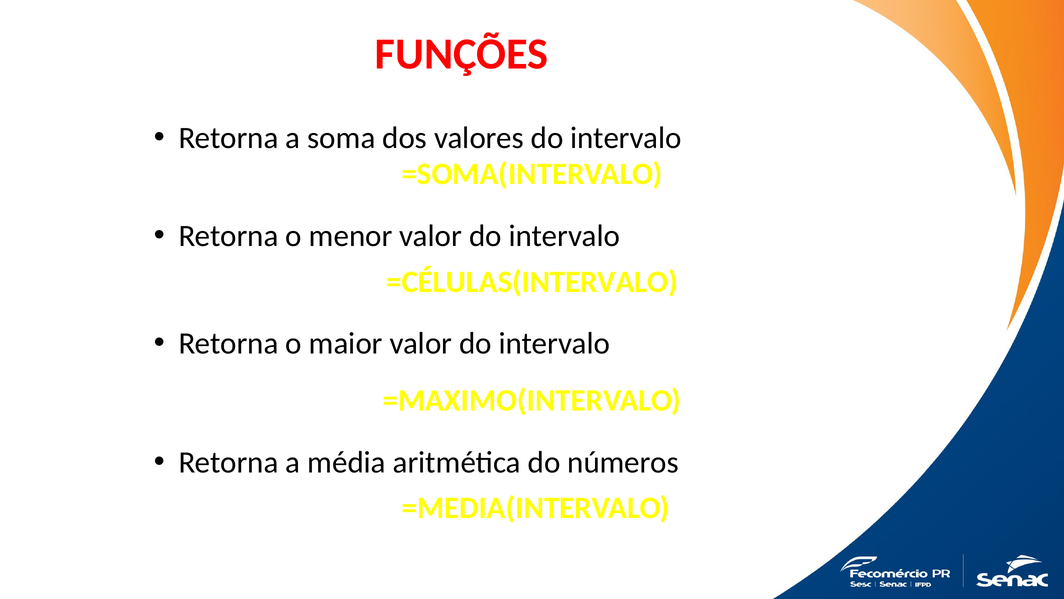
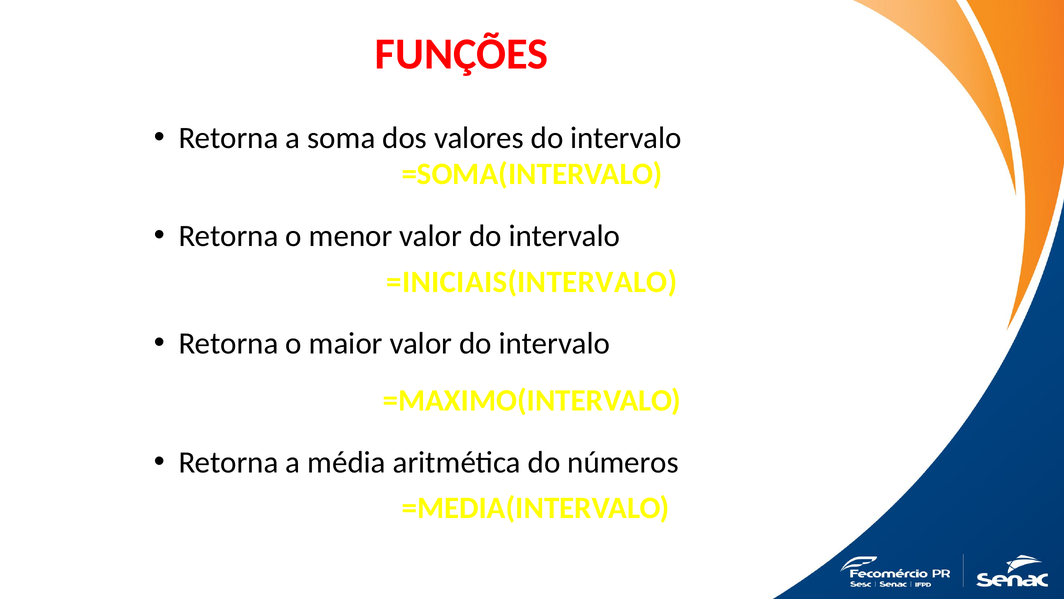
=CÉLULAS(INTERVALO: =CÉLULAS(INTERVALO -> =INICIAIS(INTERVALO
